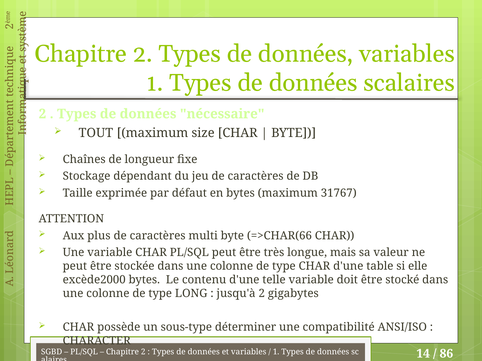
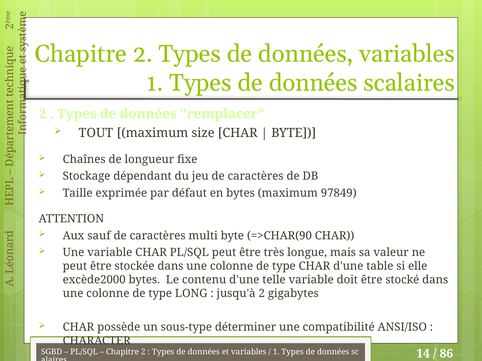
nécessaire: nécessaire -> remplacer
31767: 31767 -> 97849
plus: plus -> sauf
=>CHAR(66: =>CHAR(66 -> =>CHAR(90
